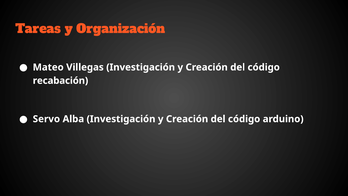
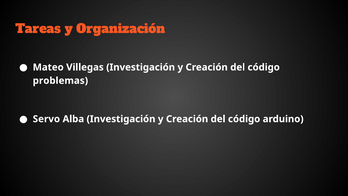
recabación: recabación -> problemas
